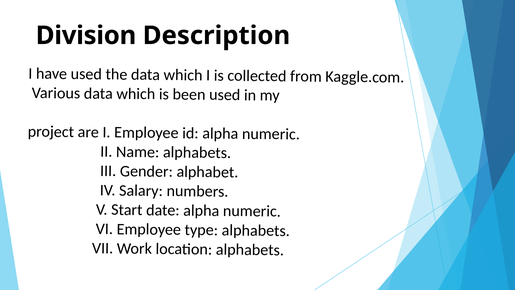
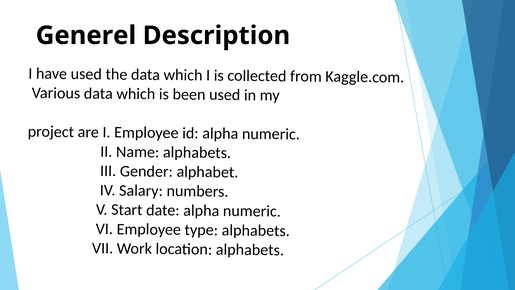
Division: Division -> Generel
